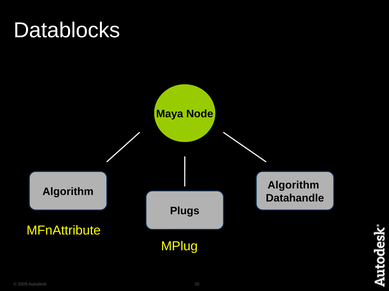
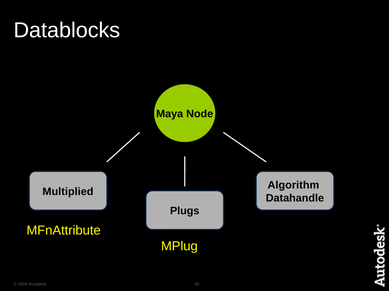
Algorithm at (68, 192): Algorithm -> Multiplied
